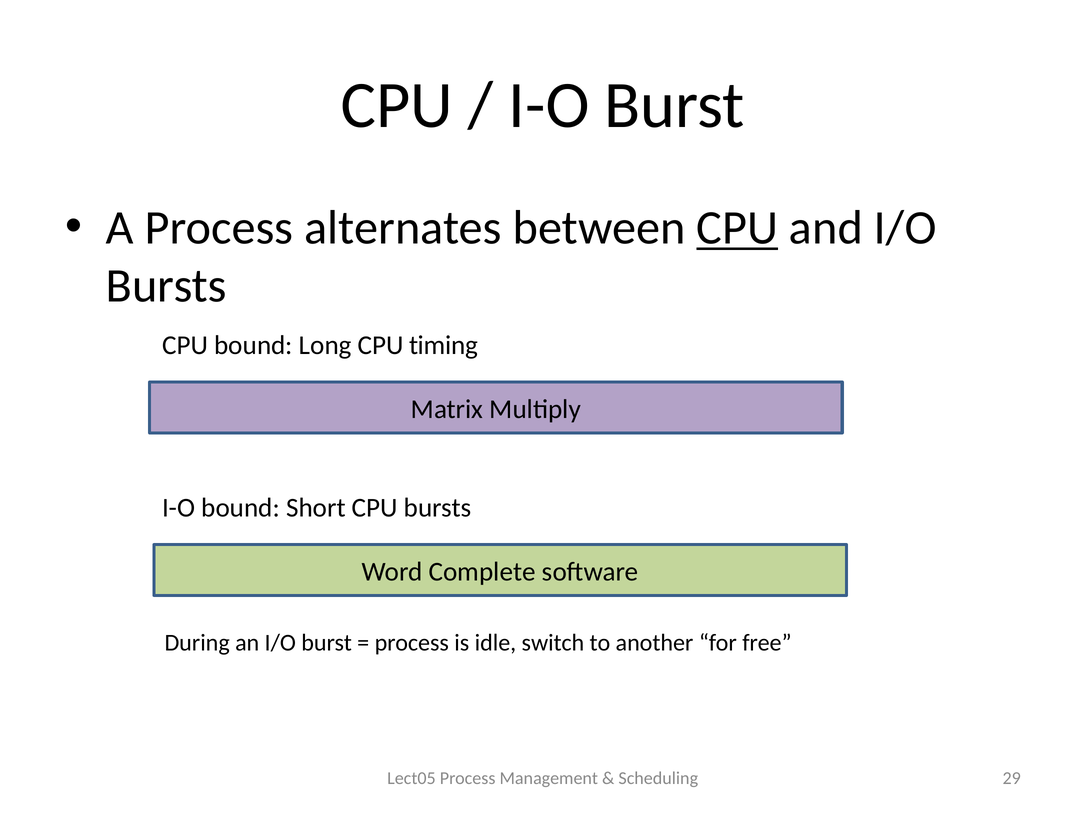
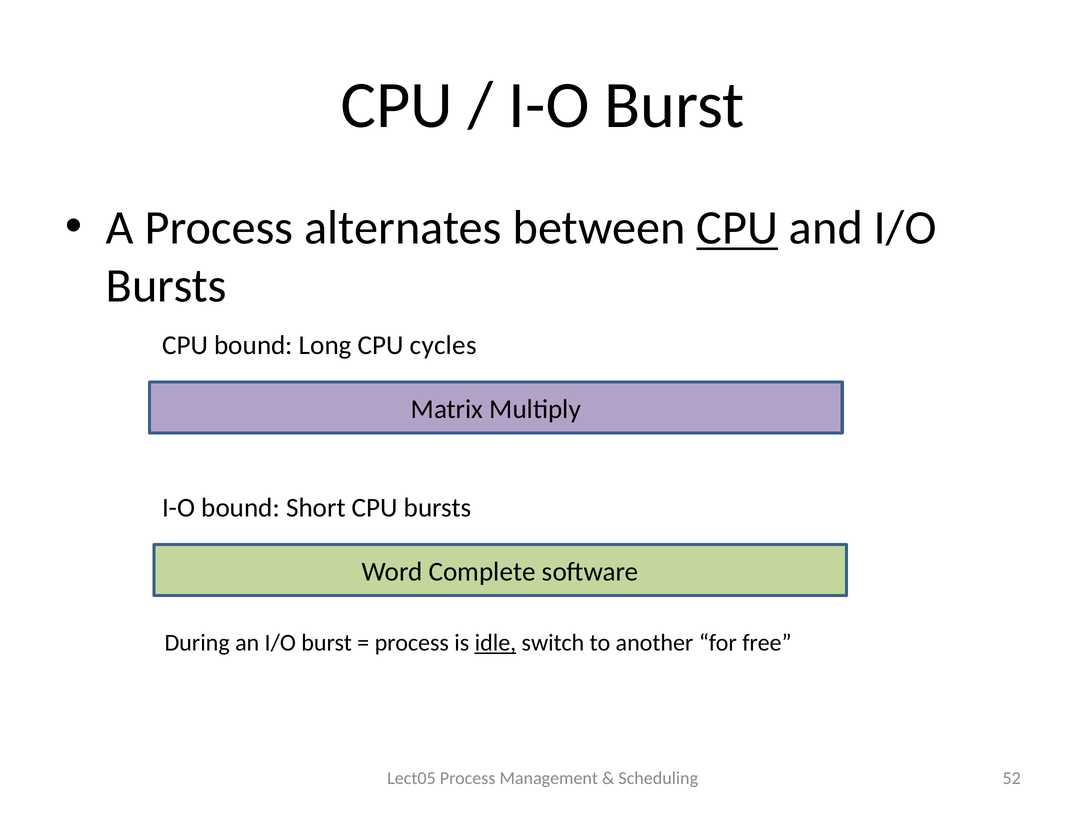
timing: timing -> cycles
idle underline: none -> present
29: 29 -> 52
